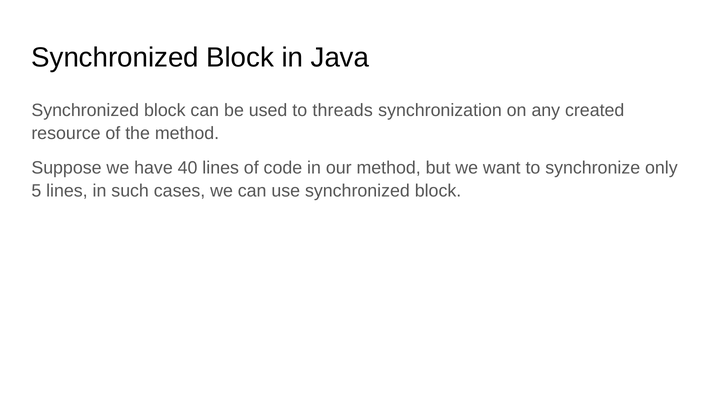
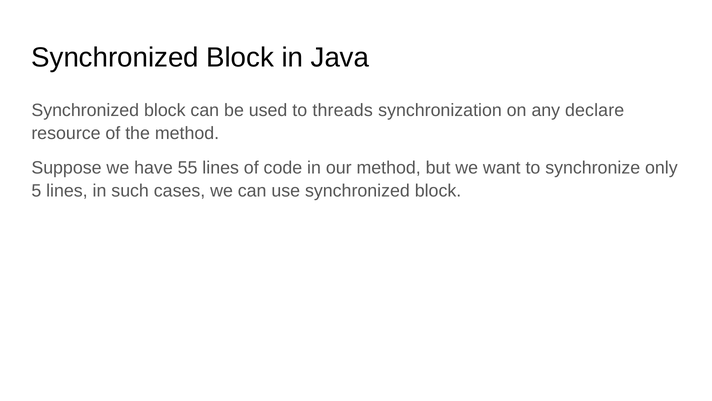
created: created -> declare
40: 40 -> 55
